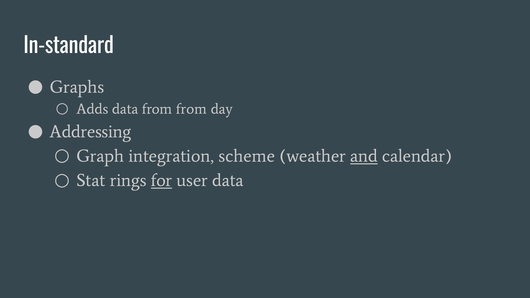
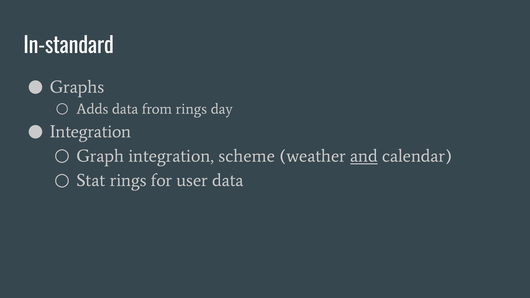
from from: from -> rings
Addressing at (90, 132): Addressing -> Integration
for underline: present -> none
